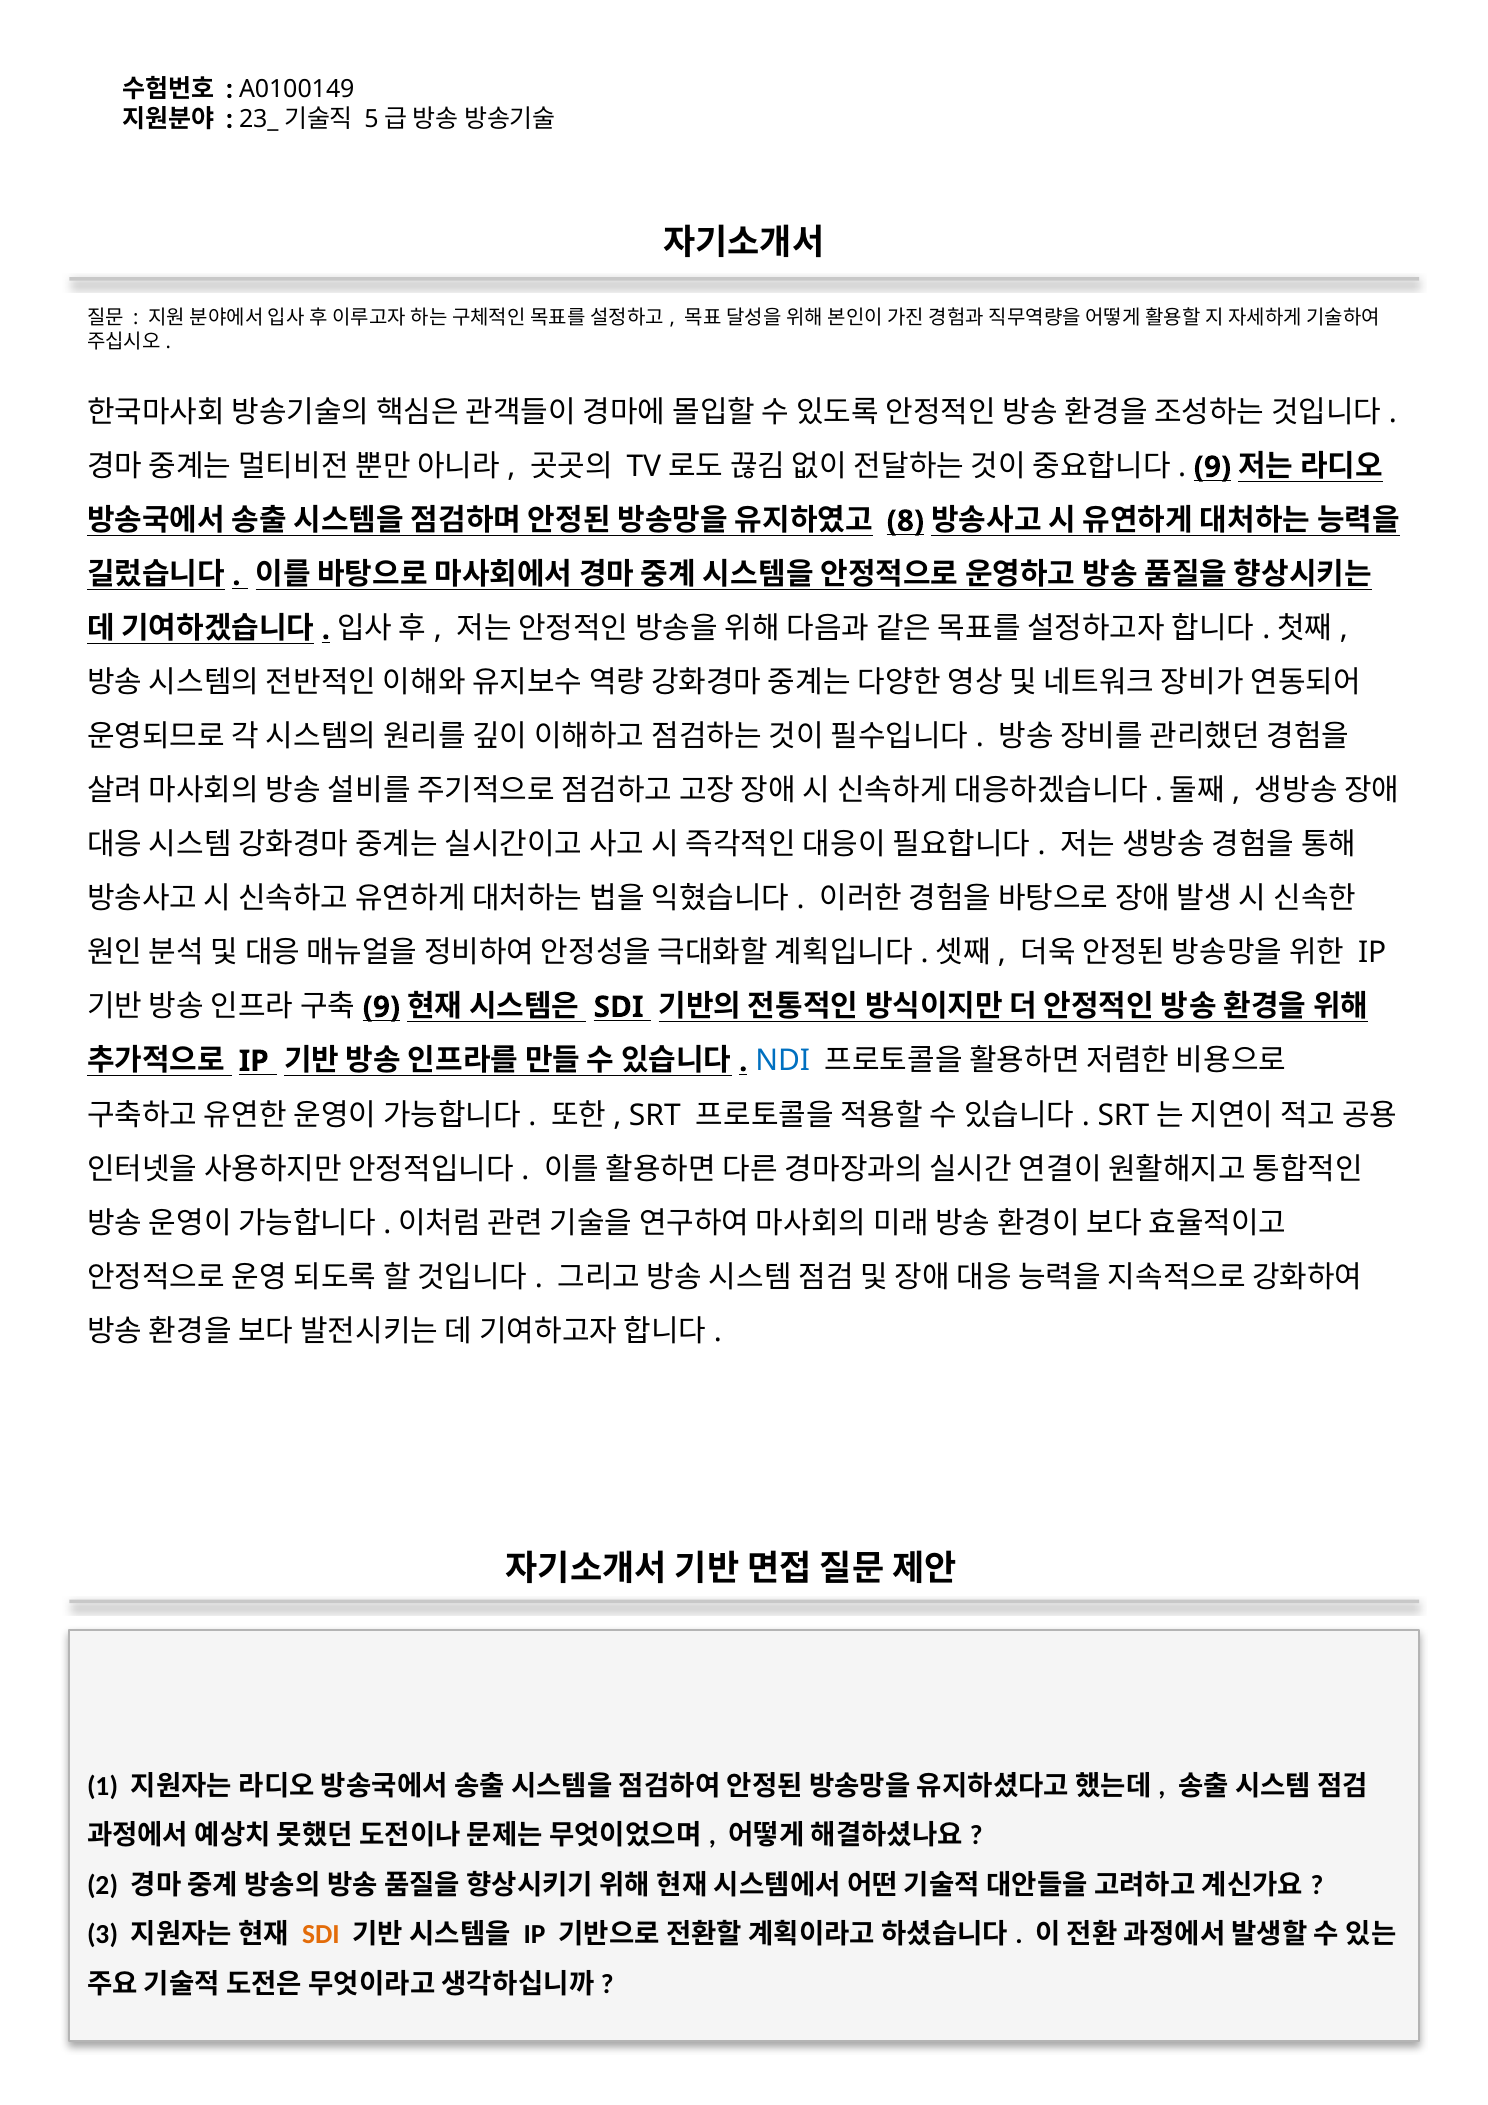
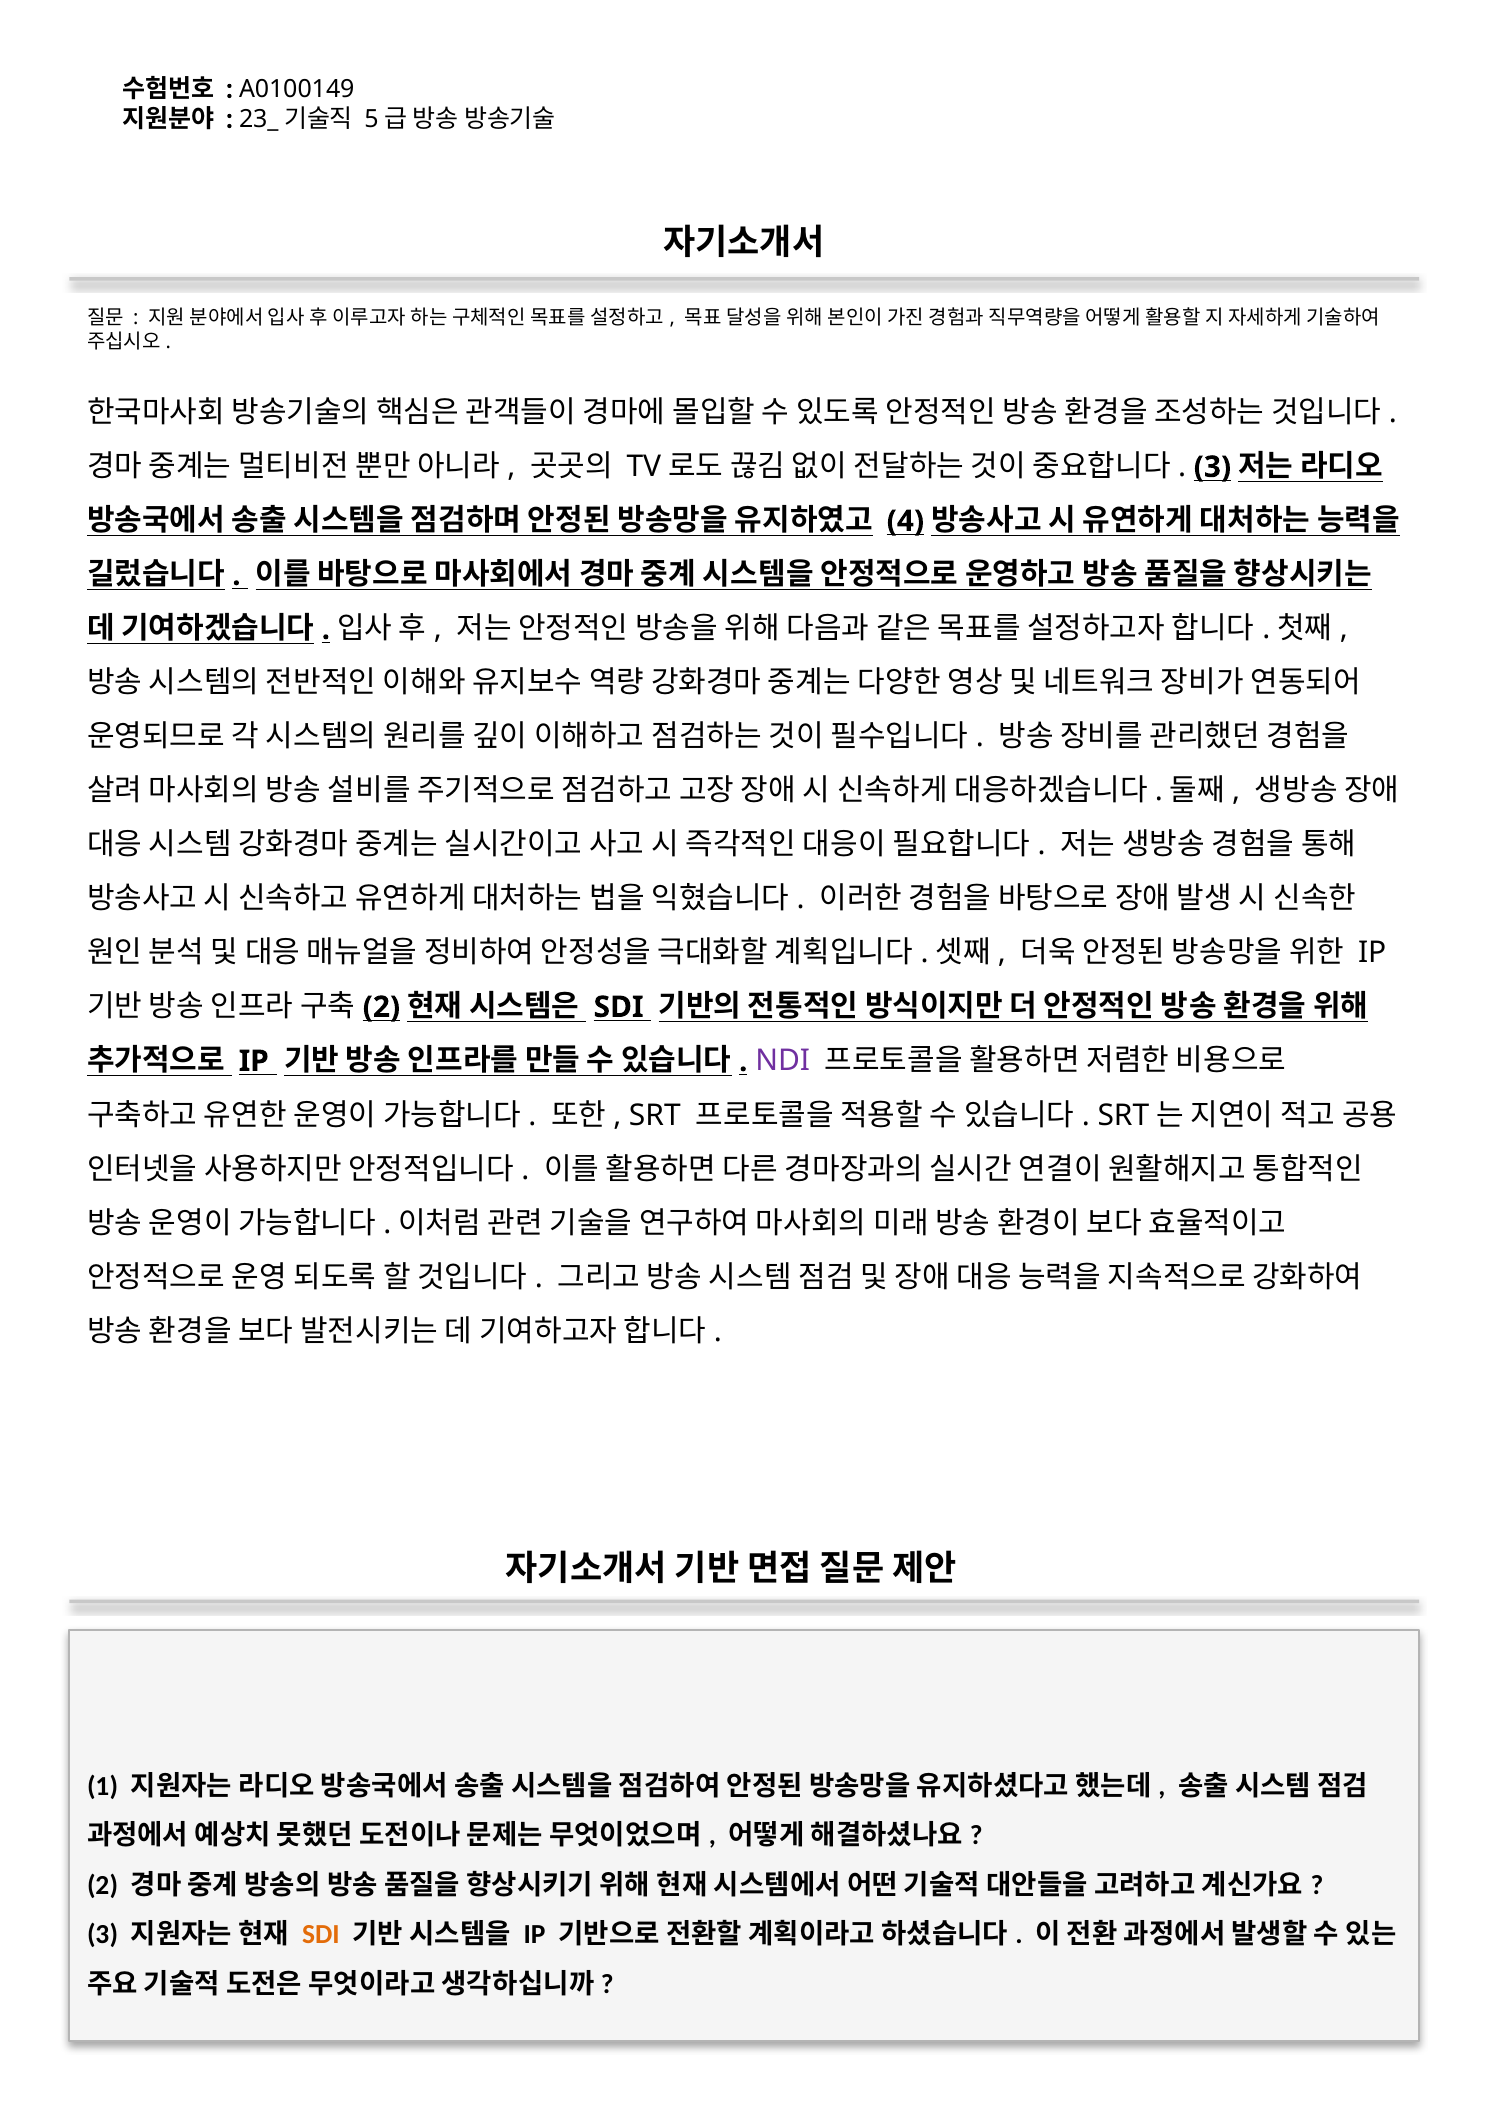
9 at (1212, 467): 9 -> 3
8: 8 -> 4
9 at (381, 1007): 9 -> 2
NDI colour: blue -> purple
